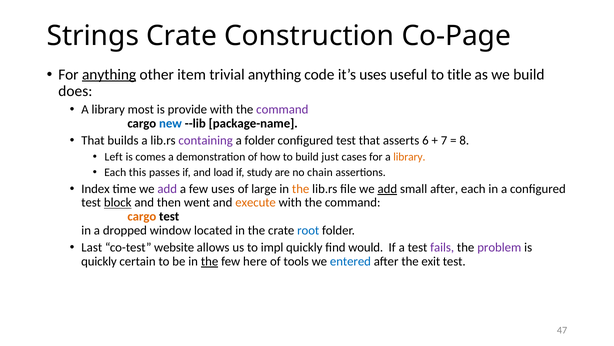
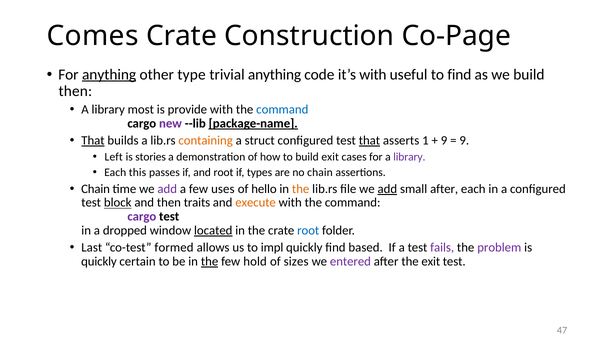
Strings: Strings -> Comes
item: item -> type
it’s uses: uses -> with
to title: title -> find
does at (75, 91): does -> then
command at (282, 109) colour: purple -> blue
new colour: blue -> purple
package-name underline: none -> present
That at (93, 140) underline: none -> present
containing colour: purple -> orange
a folder: folder -> struct
that at (369, 140) underline: none -> present
6: 6 -> 1
7 at (444, 140): 7 -> 9
8 at (464, 140): 8 -> 9
comes: comes -> stories
build just: just -> exit
library at (409, 157) colour: orange -> purple
and load: load -> root
study: study -> types
Index at (96, 189): Index -> Chain
large: large -> hello
went: went -> traits
cargo at (142, 216) colour: orange -> purple
located underline: none -> present
website: website -> formed
would: would -> based
here: here -> hold
tools: tools -> sizes
entered colour: blue -> purple
